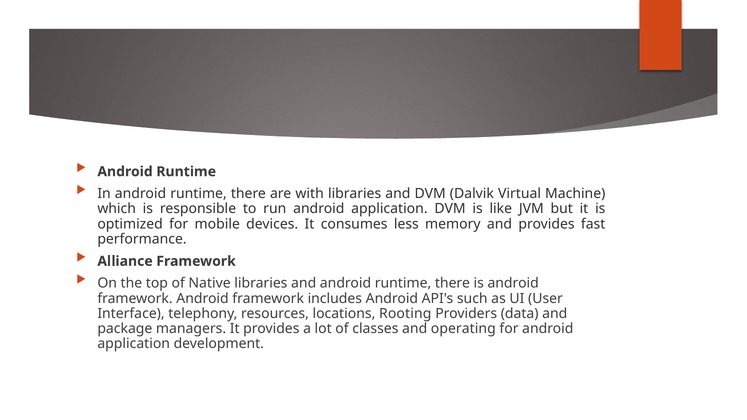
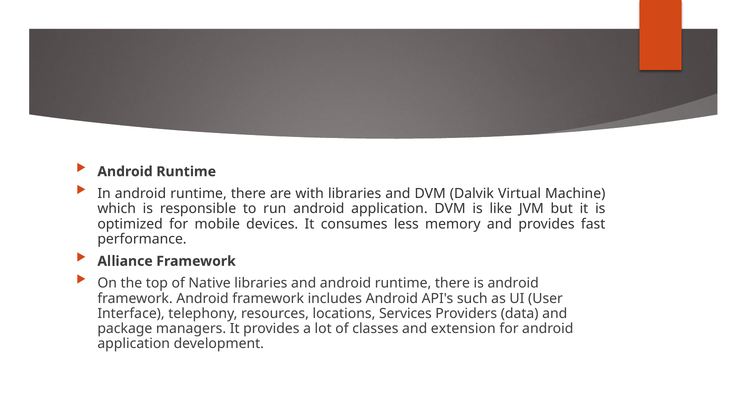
Rooting: Rooting -> Services
operating: operating -> extension
